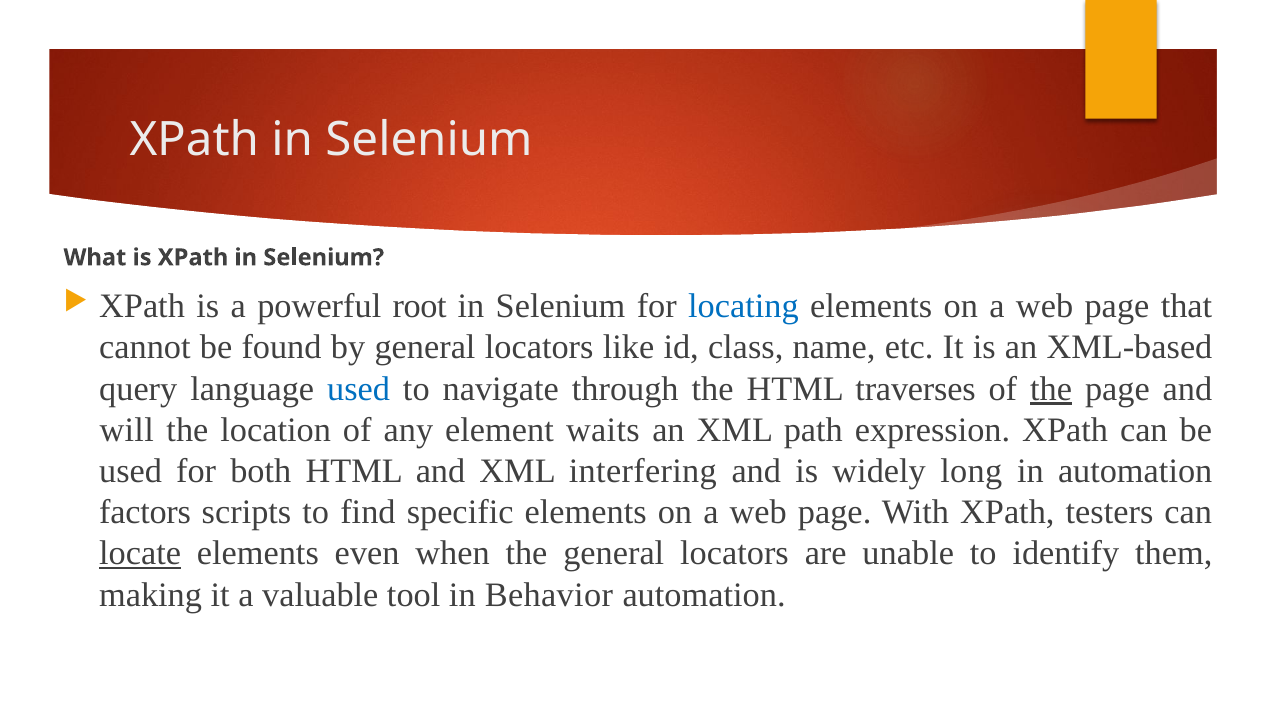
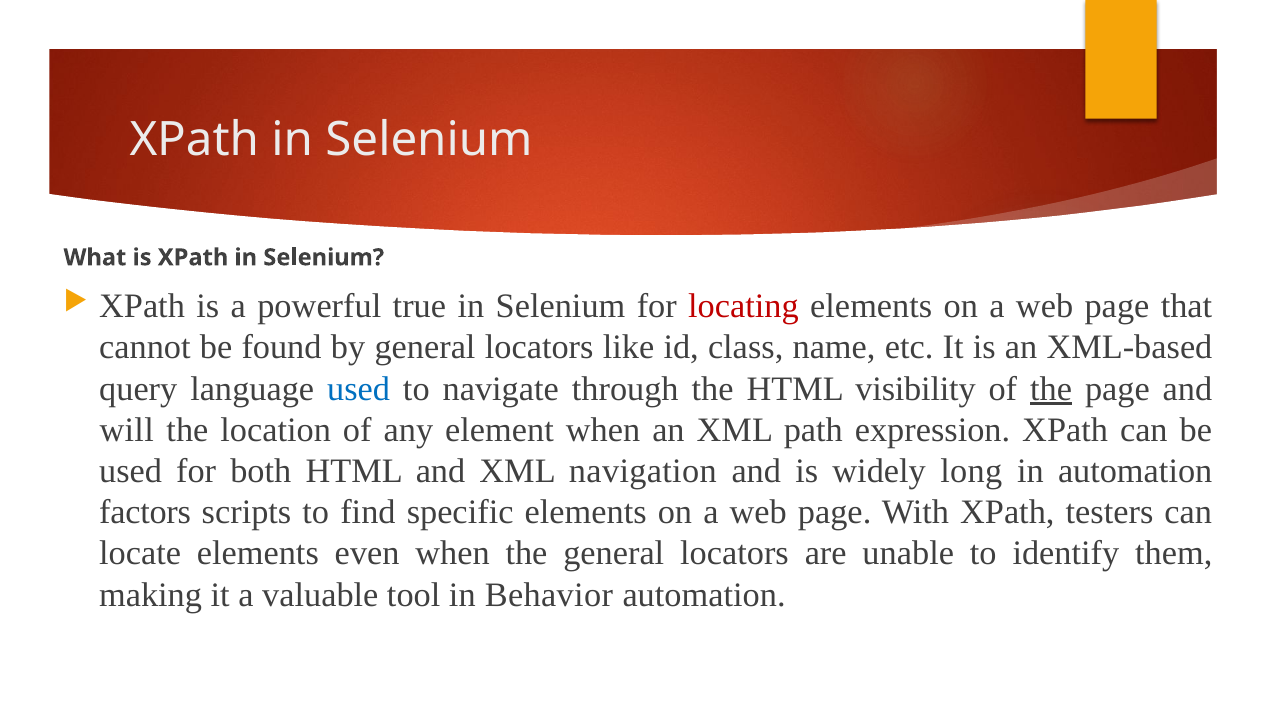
root: root -> true
locating colour: blue -> red
traverses: traverses -> visibility
element waits: waits -> when
interfering: interfering -> navigation
locate underline: present -> none
